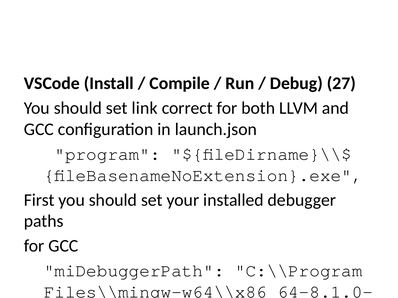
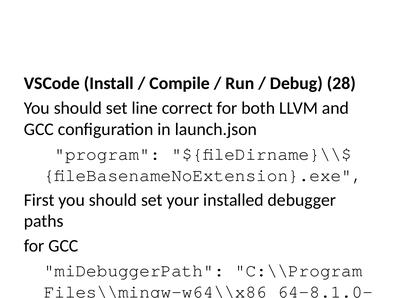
27: 27 -> 28
link: link -> line
